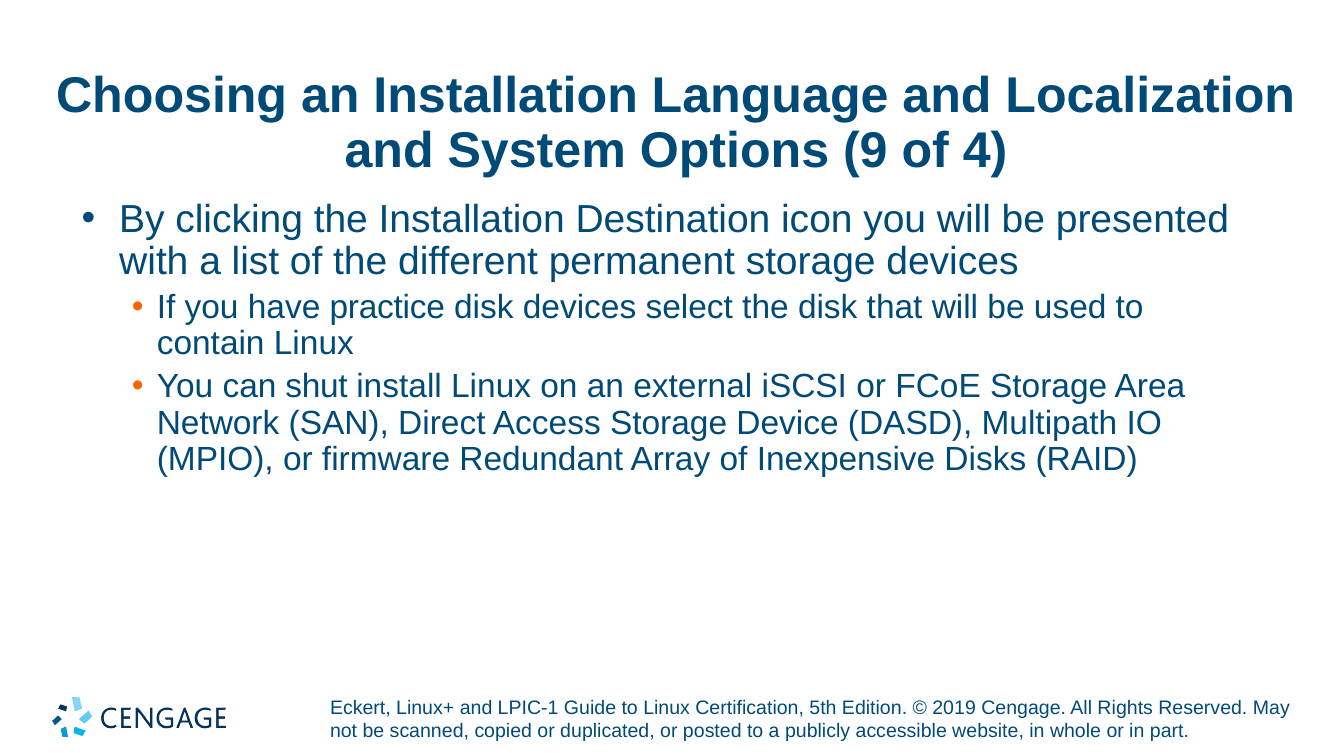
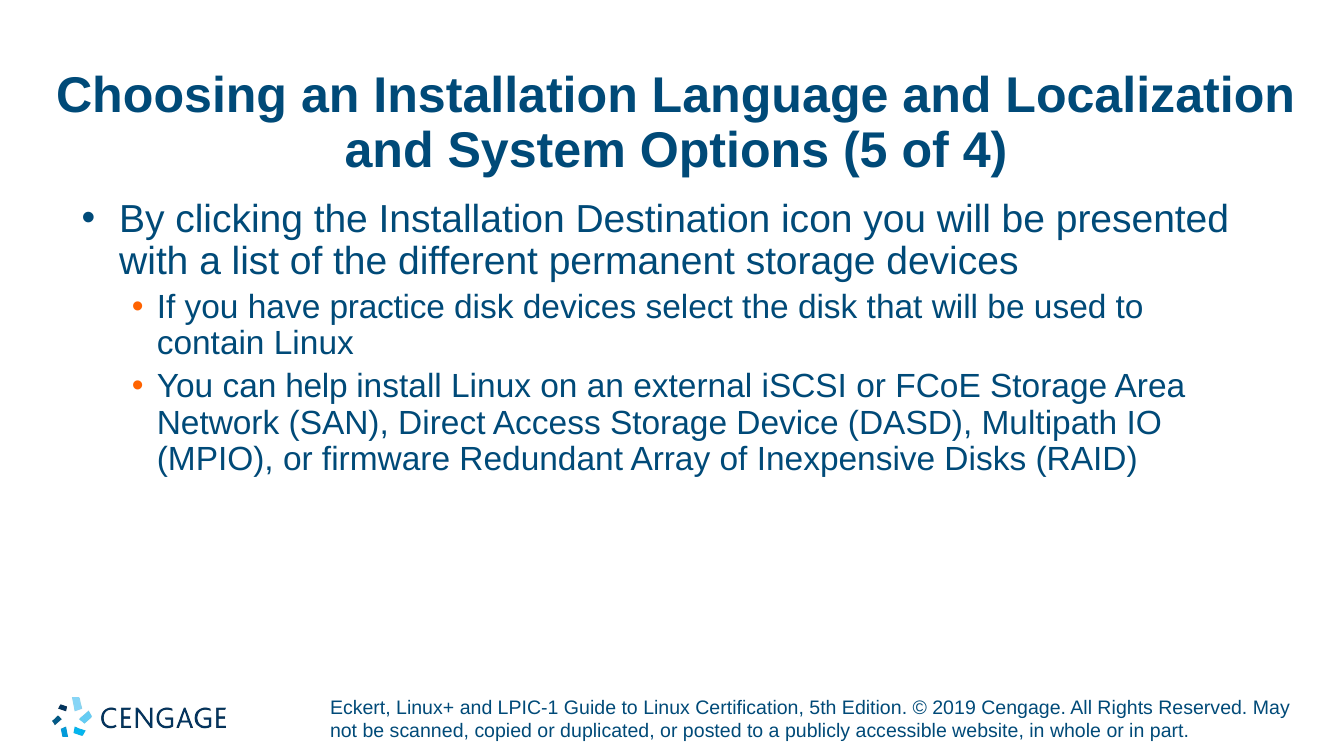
9: 9 -> 5
shut: shut -> help
